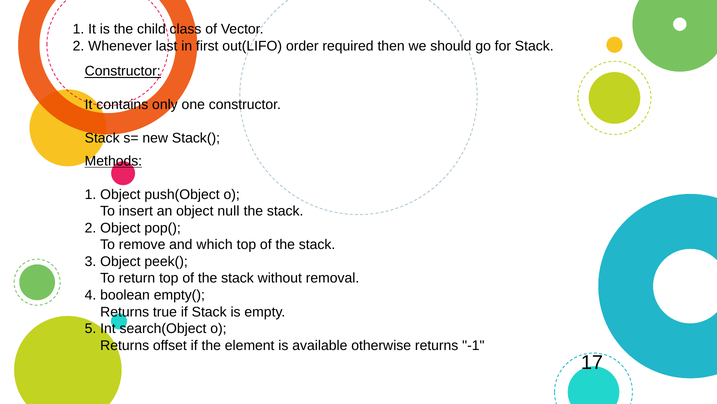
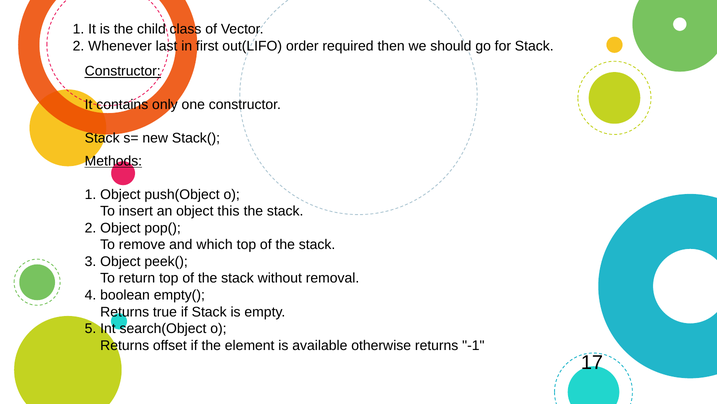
null: null -> this
